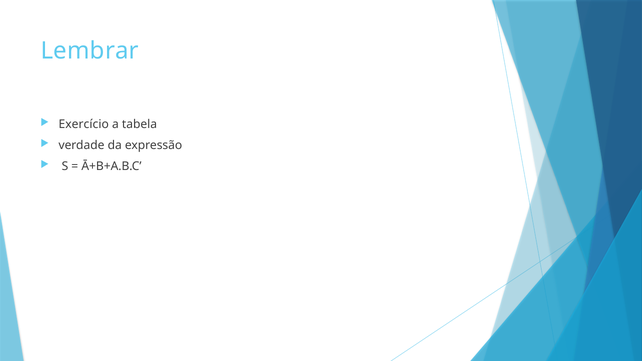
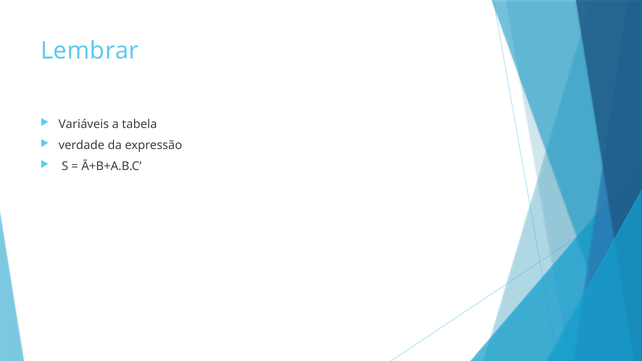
Exercício: Exercício -> Variáveis
